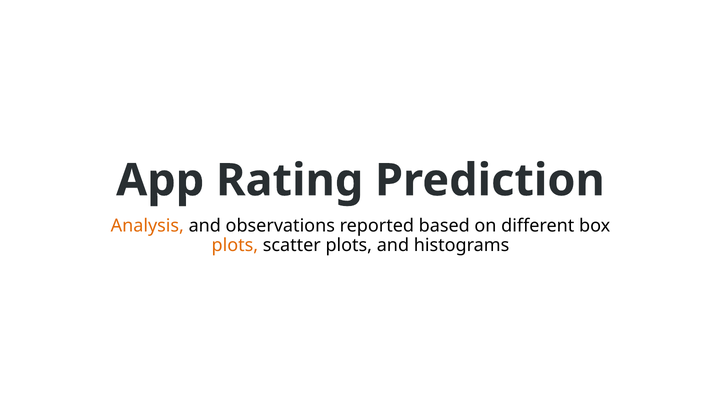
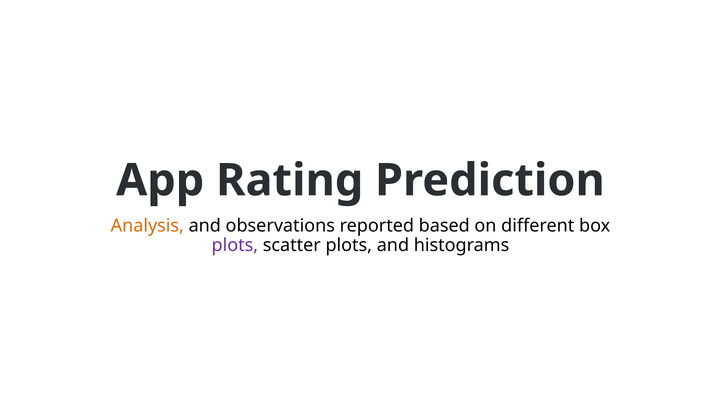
plots at (235, 245) colour: orange -> purple
